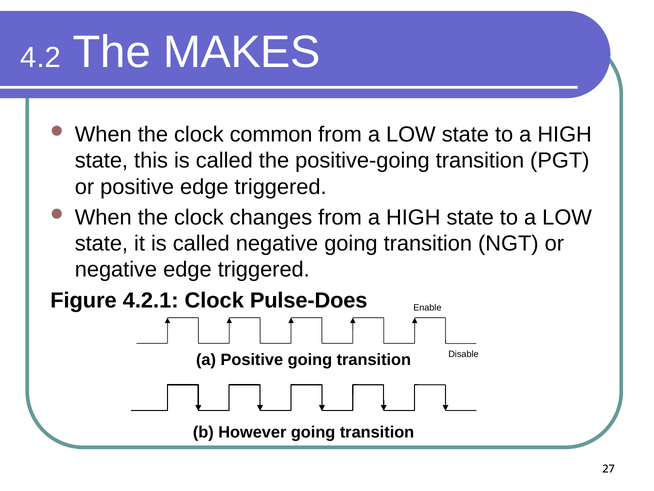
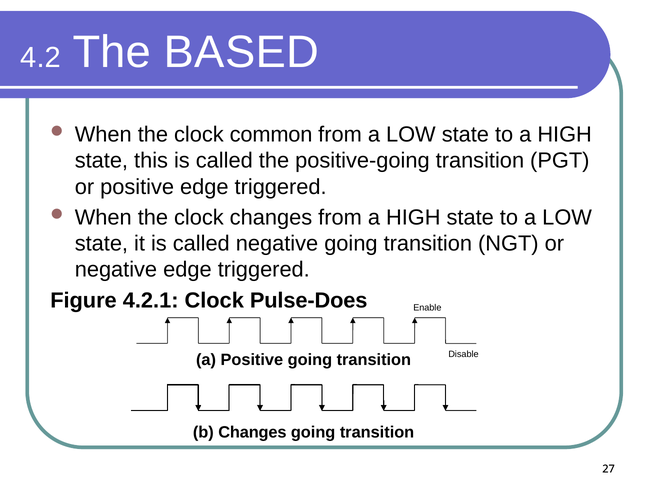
MAKES: MAKES -> BASED
b However: However -> Changes
